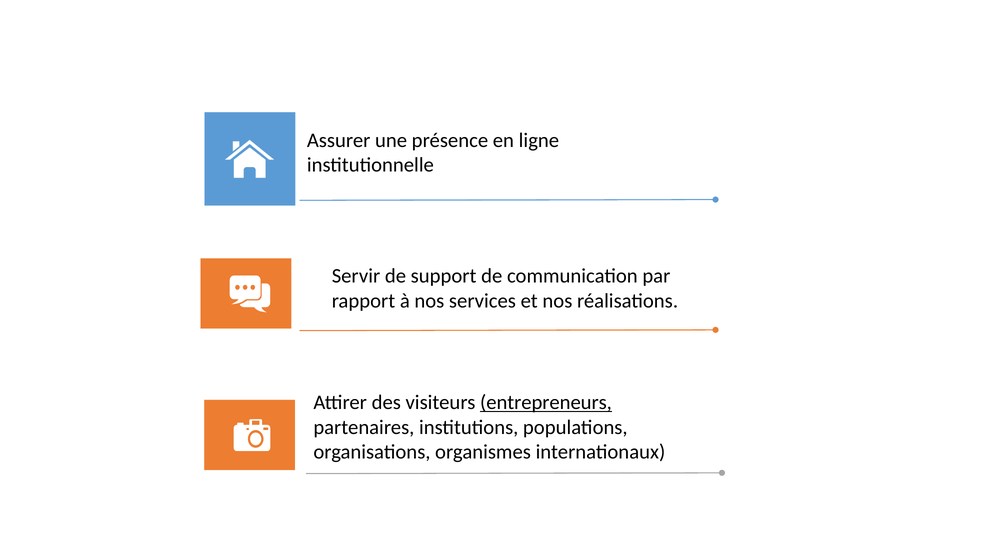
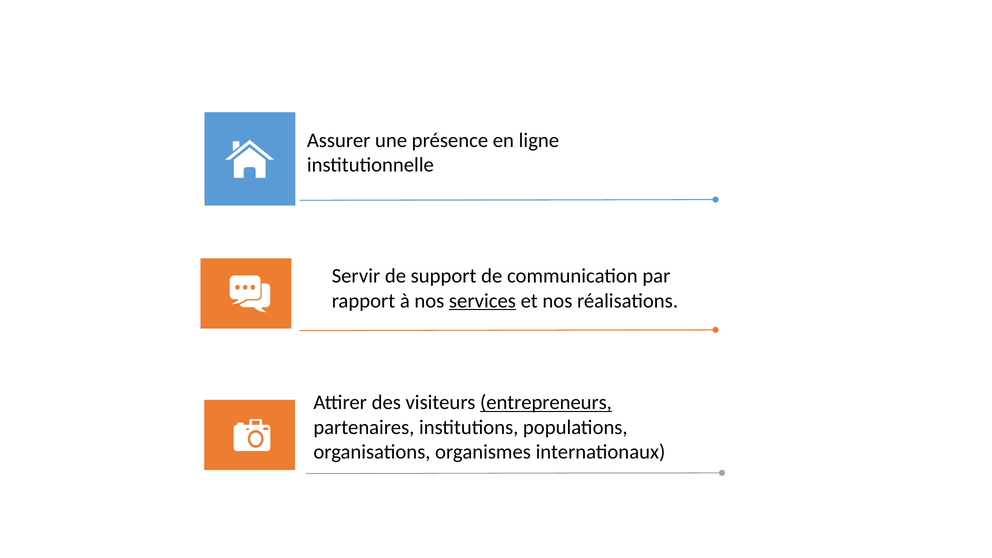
services underline: none -> present
